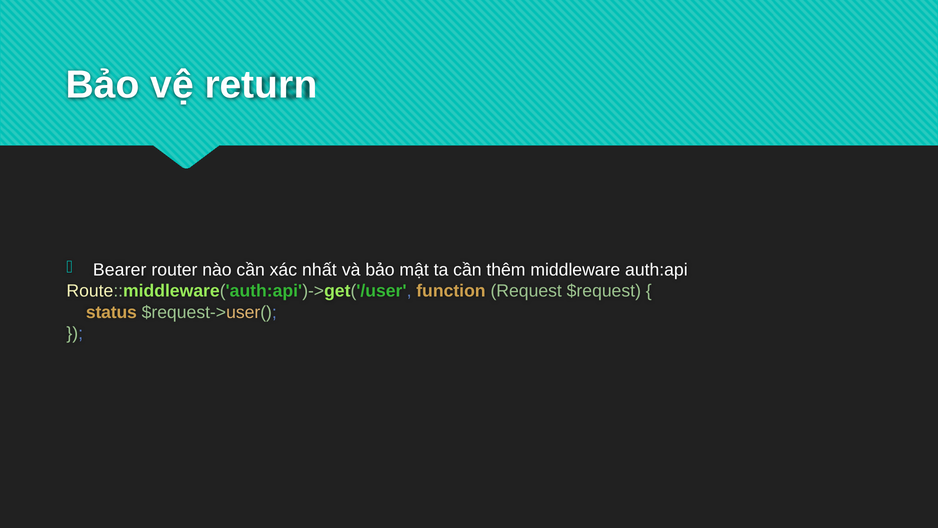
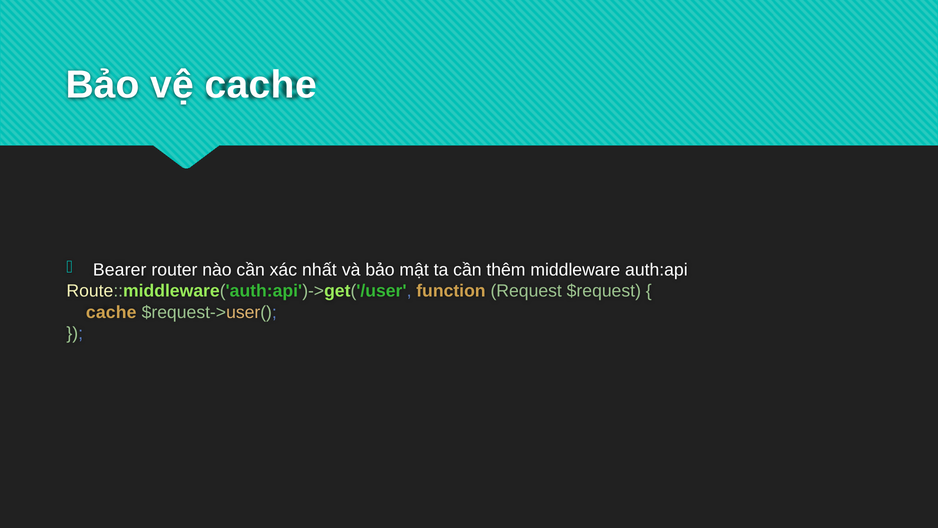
vệ return: return -> cache
status at (111, 312): status -> cache
